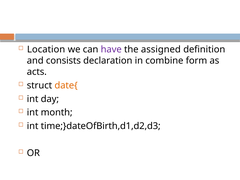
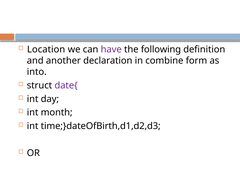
assigned: assigned -> following
consists: consists -> another
acts: acts -> into
date{ colour: orange -> purple
